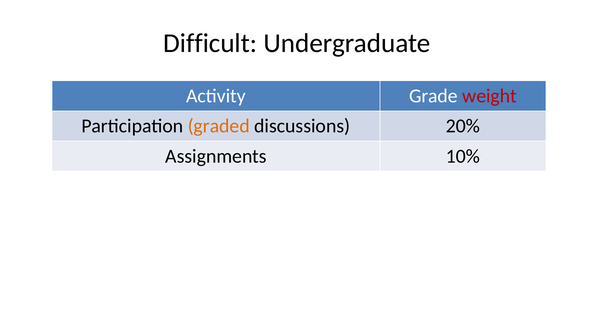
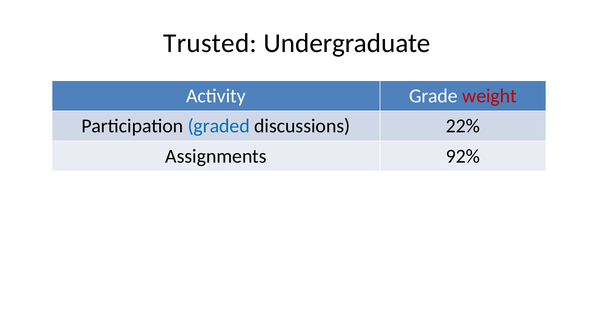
Difficult: Difficult -> Trusted
graded colour: orange -> blue
20%: 20% -> 22%
10%: 10% -> 92%
